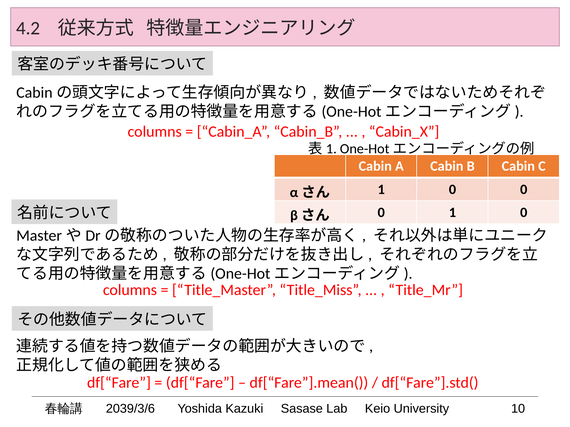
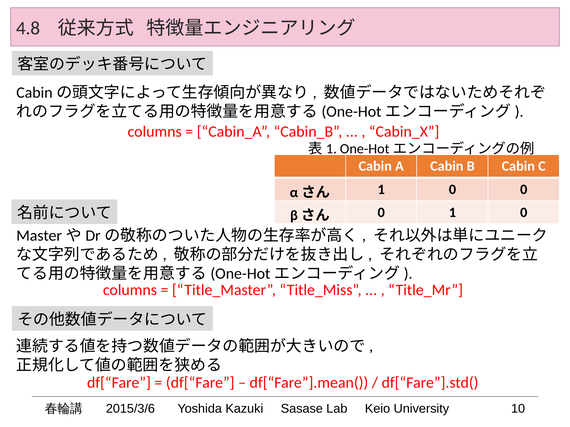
4.2: 4.2 -> 4.8
2039/3/6: 2039/3/6 -> 2015/3/6
